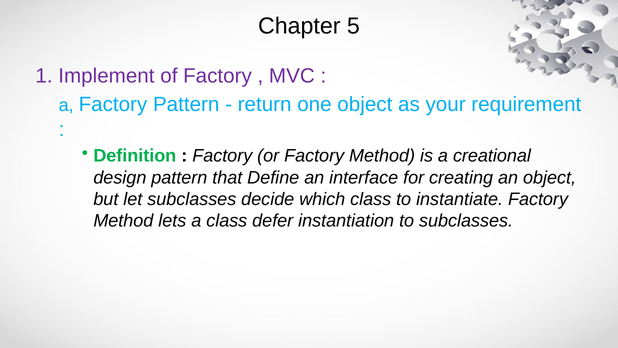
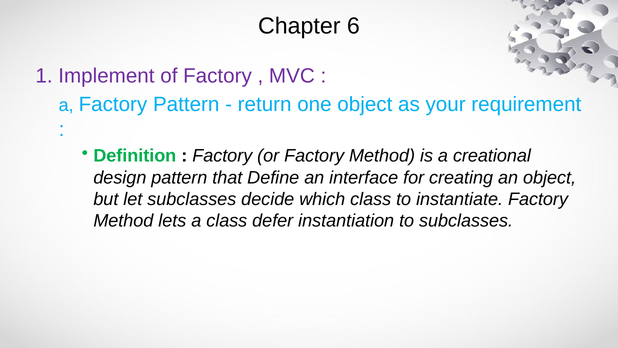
5: 5 -> 6
